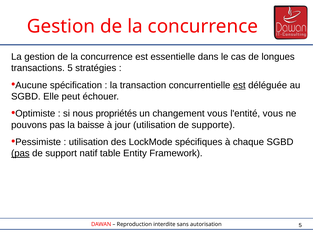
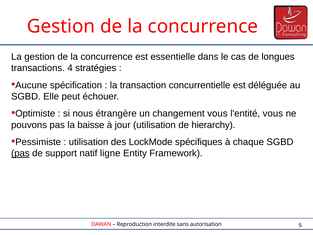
transactions 5: 5 -> 4
est at (239, 85) underline: present -> none
propriétés: propriétés -> étrangère
supporte: supporte -> hierarchy
table: table -> ligne
